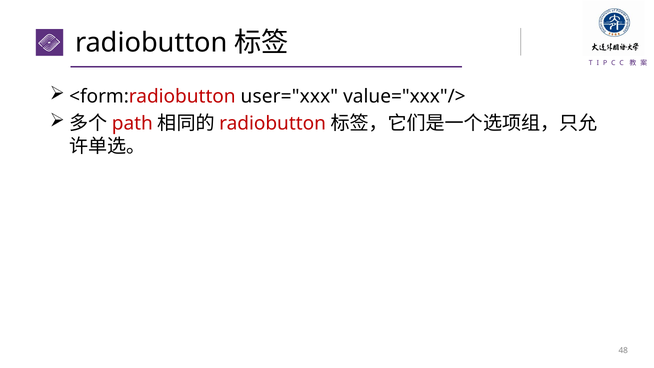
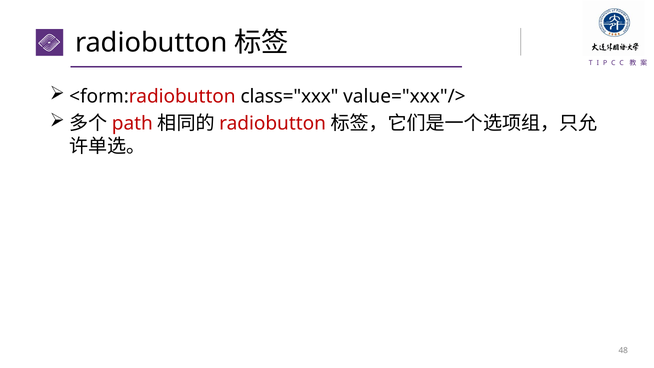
user="xxx: user="xxx -> class="xxx
